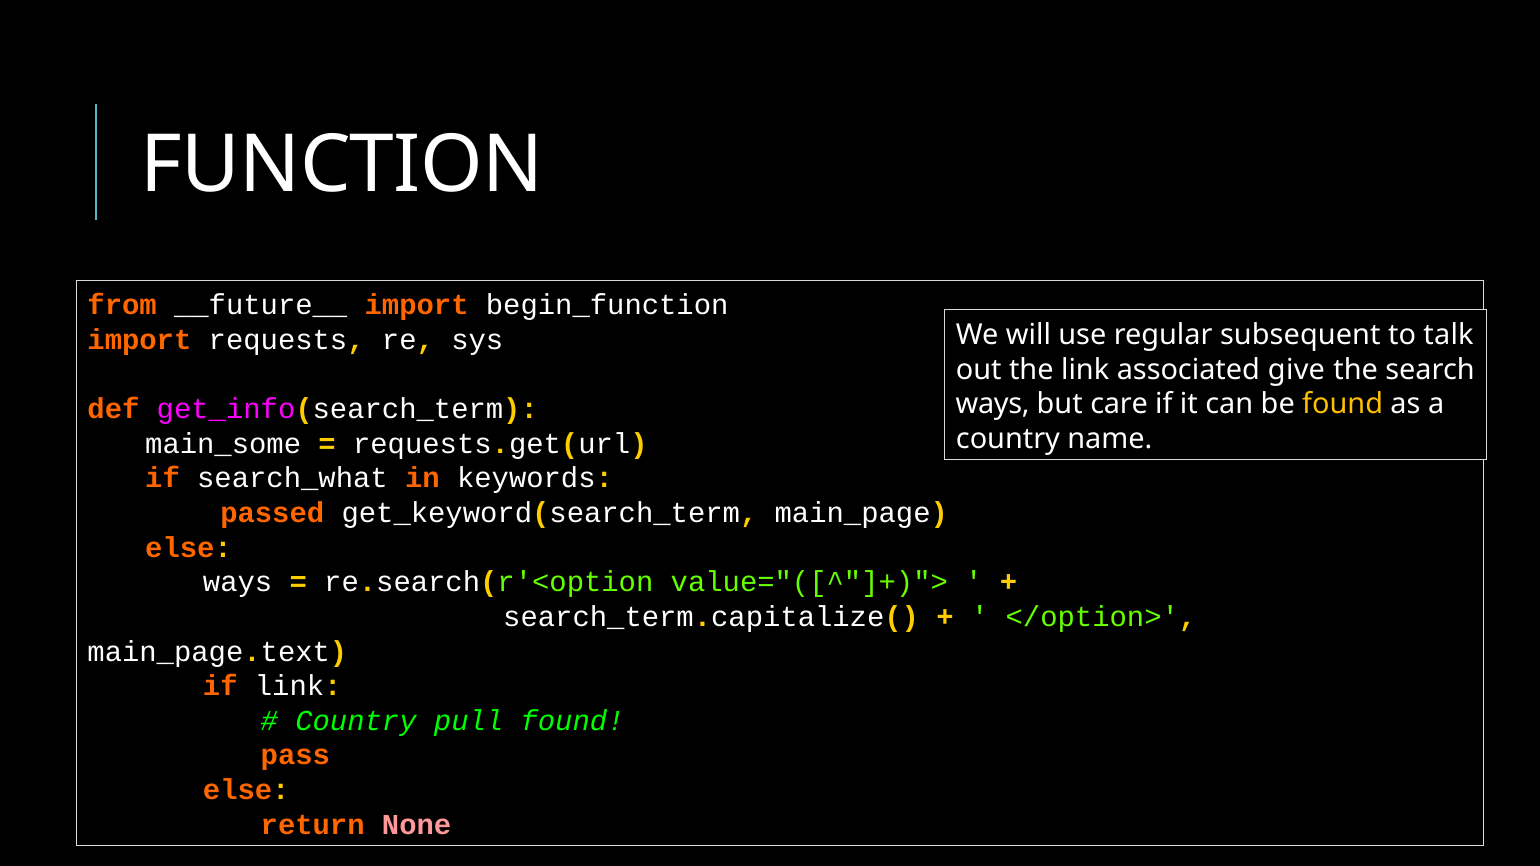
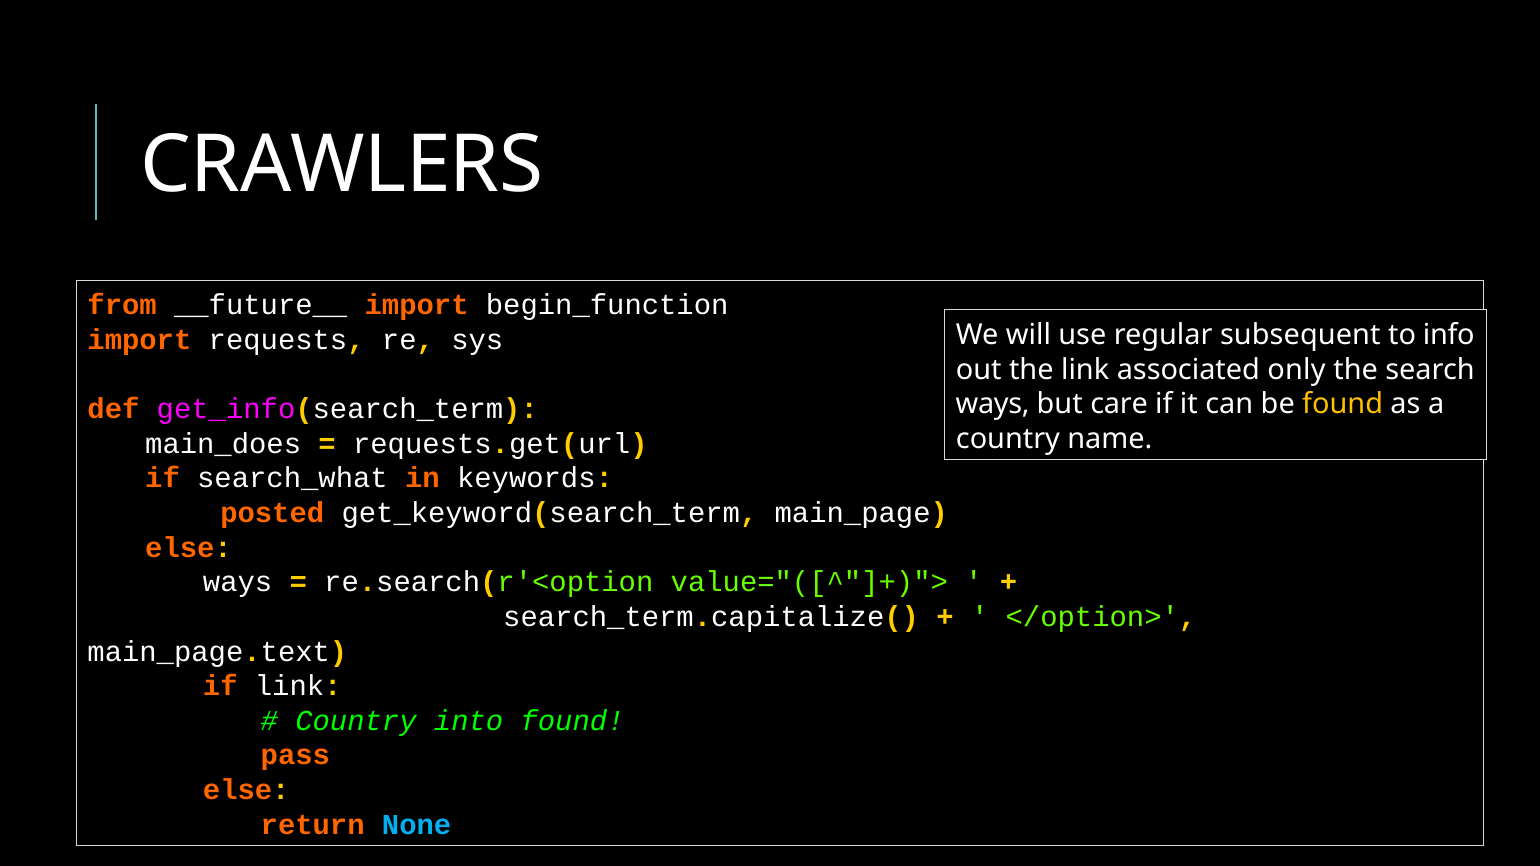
FUNCTION: FUNCTION -> CRAWLERS
talk: talk -> info
give: give -> only
main_some: main_some -> main_does
passed: passed -> posted
pull: pull -> into
None colour: pink -> light blue
